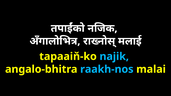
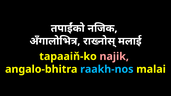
najik colour: light blue -> pink
